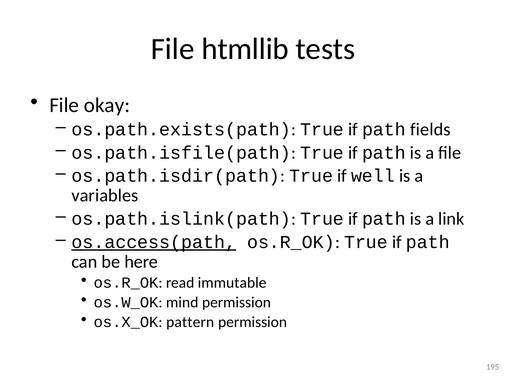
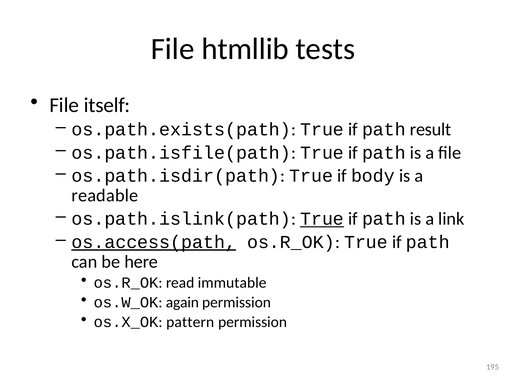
okay: okay -> itself
fields: fields -> result
well: well -> body
variables: variables -> readable
True at (322, 219) underline: none -> present
mind: mind -> again
